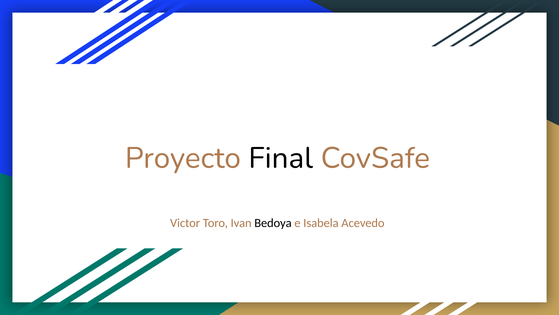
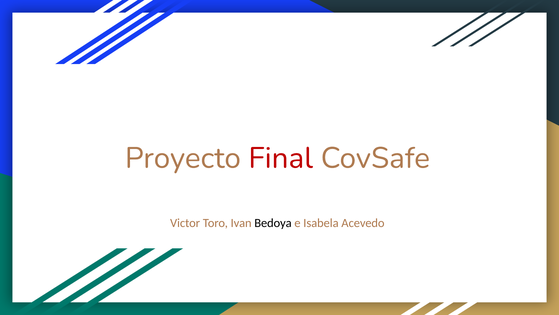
Final colour: black -> red
